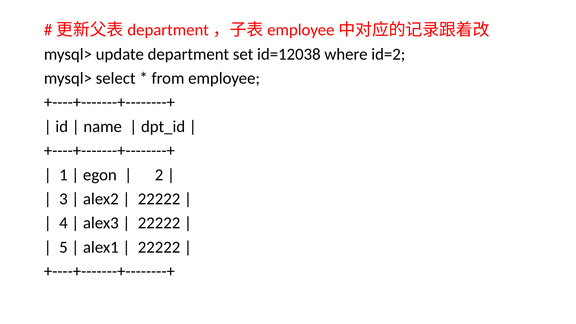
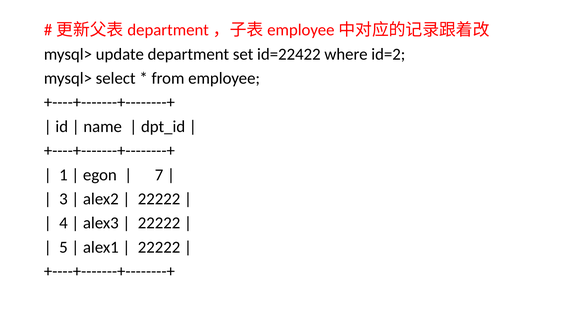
id=12038: id=12038 -> id=22422
2: 2 -> 7
